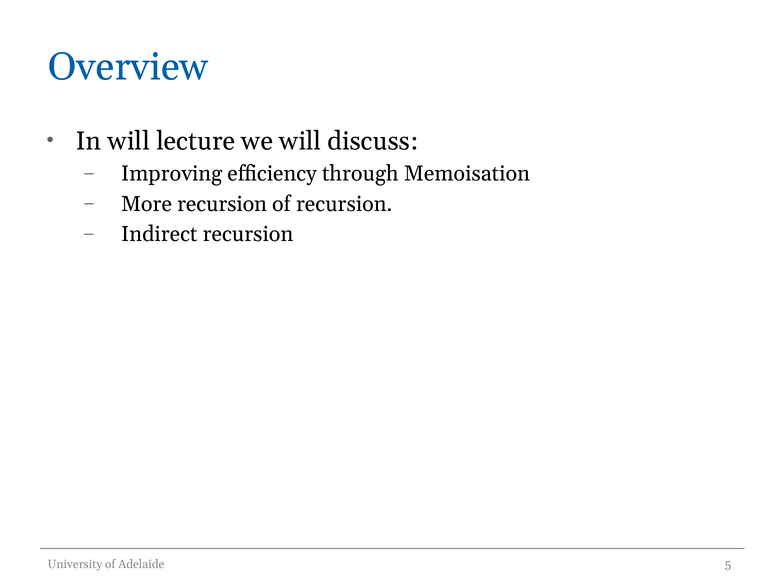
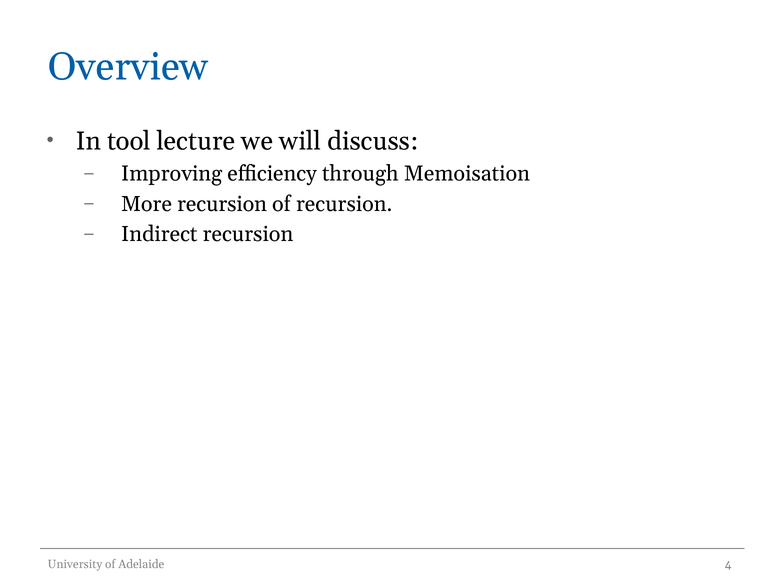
In will: will -> tool
5: 5 -> 4
